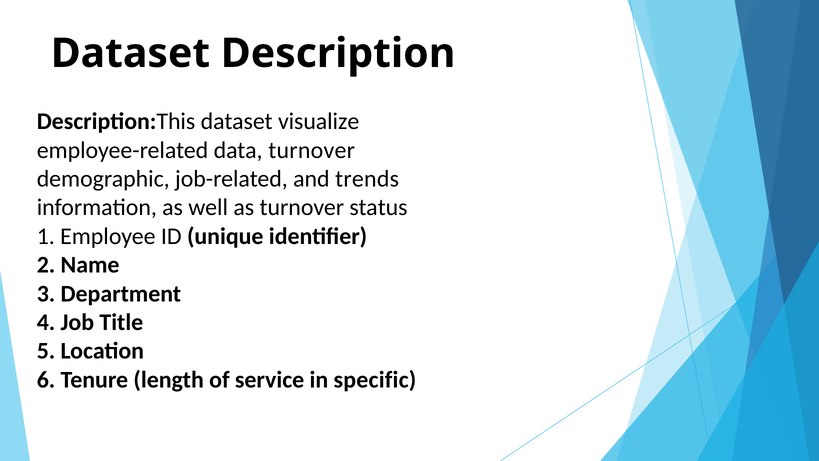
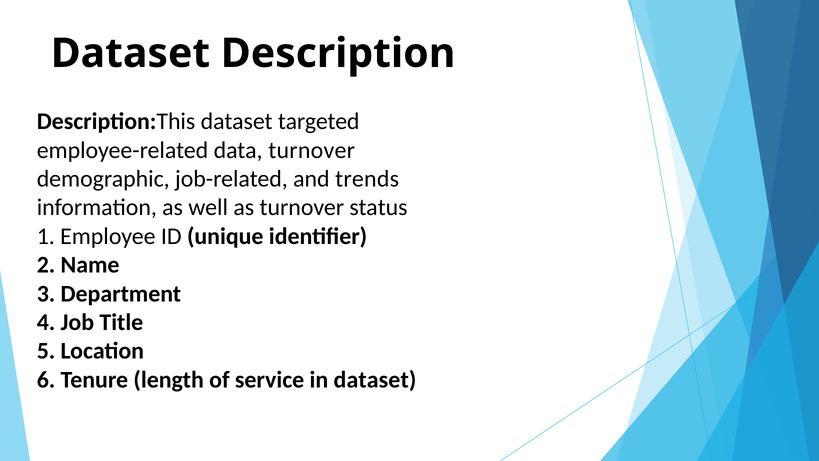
visualize: visualize -> targeted
in specific: specific -> dataset
